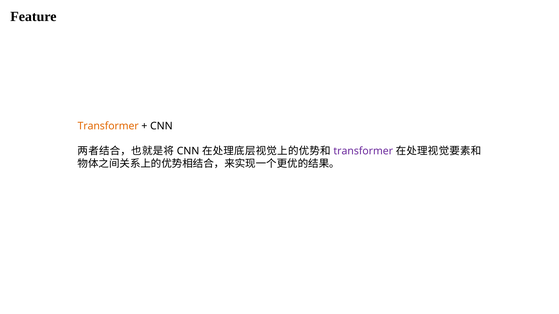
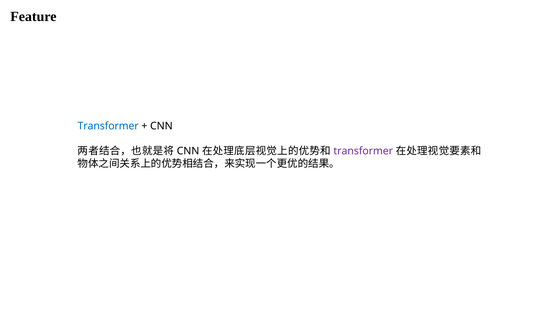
Transformer at (108, 126) colour: orange -> blue
